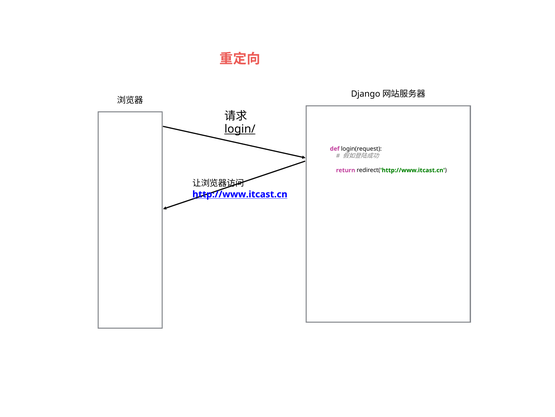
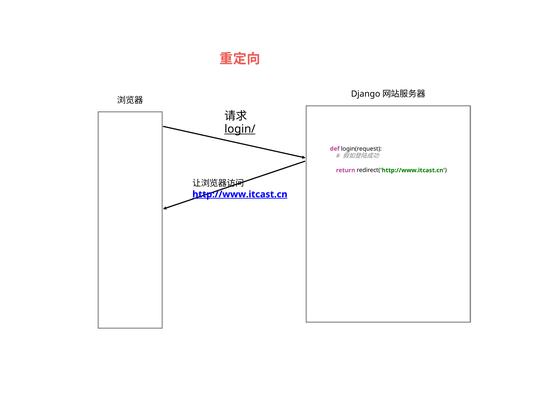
http://www.itcast.cn underline: none -> present
